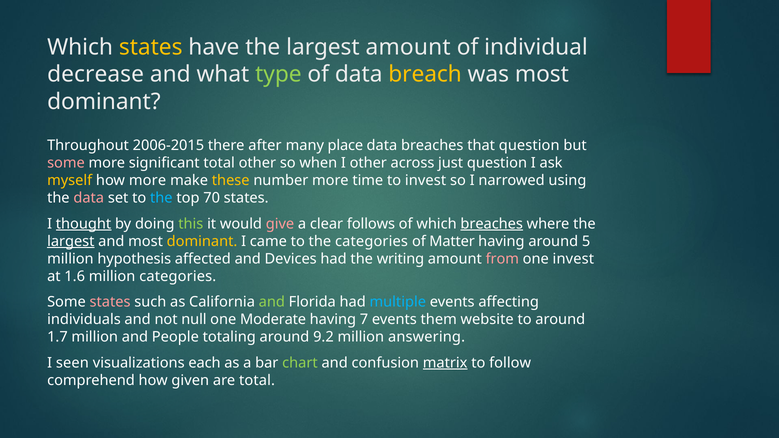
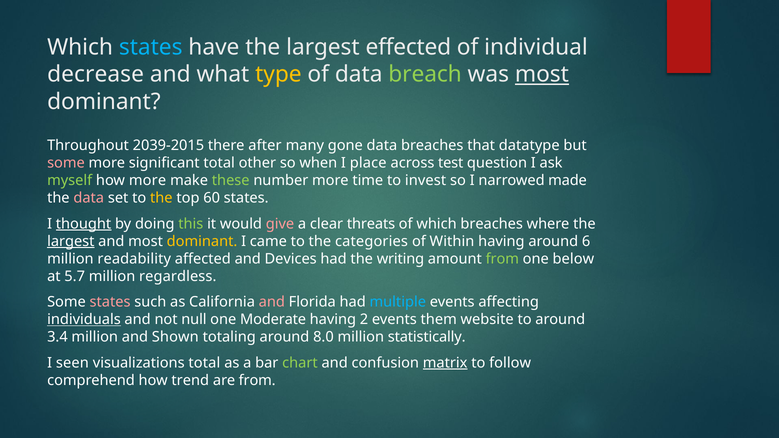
states at (151, 47) colour: yellow -> light blue
largest amount: amount -> effected
type colour: light green -> yellow
breach colour: yellow -> light green
most at (542, 74) underline: none -> present
2006-2015: 2006-2015 -> 2039-2015
place: place -> gone
that question: question -> datatype
I other: other -> place
just: just -> test
myself colour: yellow -> light green
these colour: yellow -> light green
using: using -> made
the at (161, 198) colour: light blue -> yellow
70: 70 -> 60
follows: follows -> threats
breaches at (492, 224) underline: present -> none
Matter: Matter -> Within
5: 5 -> 6
hypothesis: hypothesis -> readability
from at (502, 259) colour: pink -> light green
one invest: invest -> below
1.6: 1.6 -> 5.7
million categories: categories -> regardless
and at (272, 302) colour: light green -> pink
individuals underline: none -> present
7: 7 -> 2
1.7: 1.7 -> 3.4
People: People -> Shown
9.2: 9.2 -> 8.0
answering: answering -> statistically
visualizations each: each -> total
given: given -> trend
are total: total -> from
